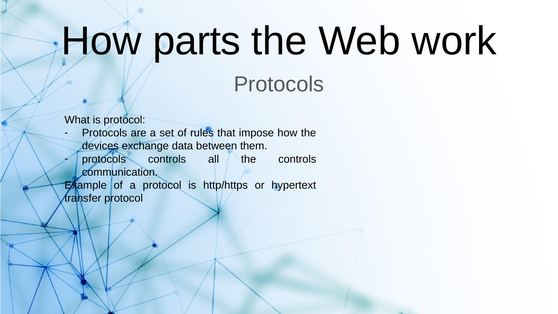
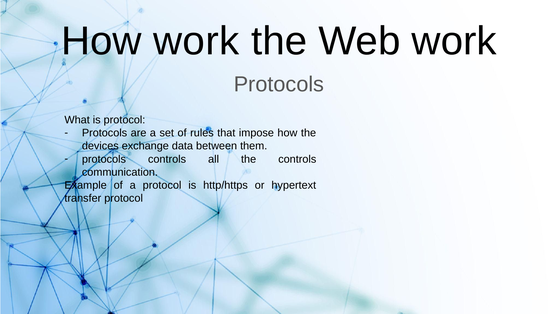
How parts: parts -> work
